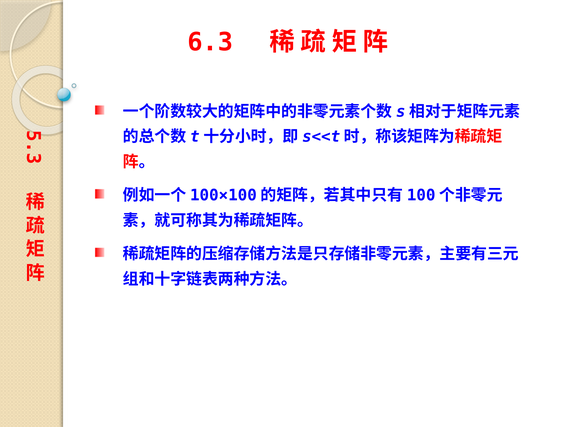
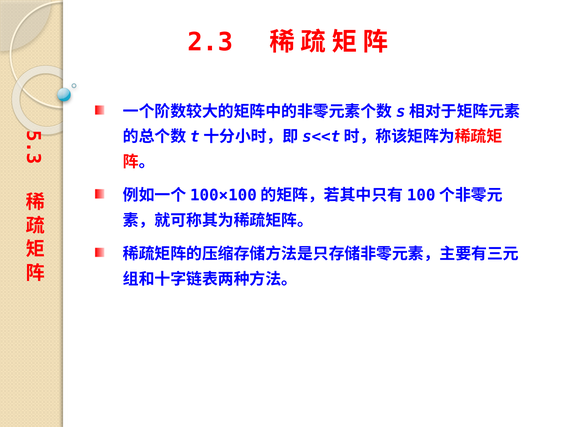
6.3: 6.3 -> 2.3
